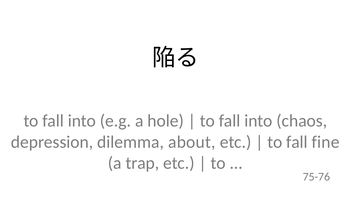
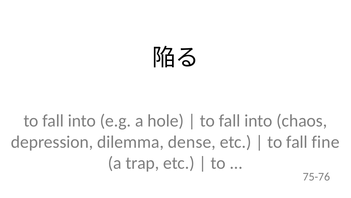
about: about -> dense
